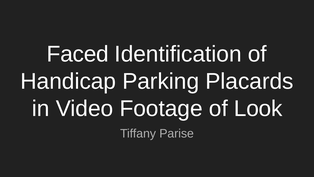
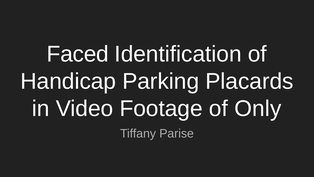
Look: Look -> Only
